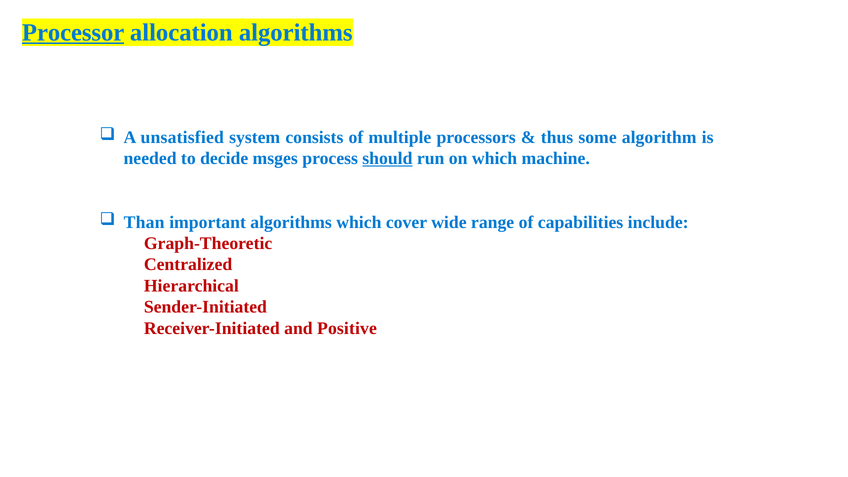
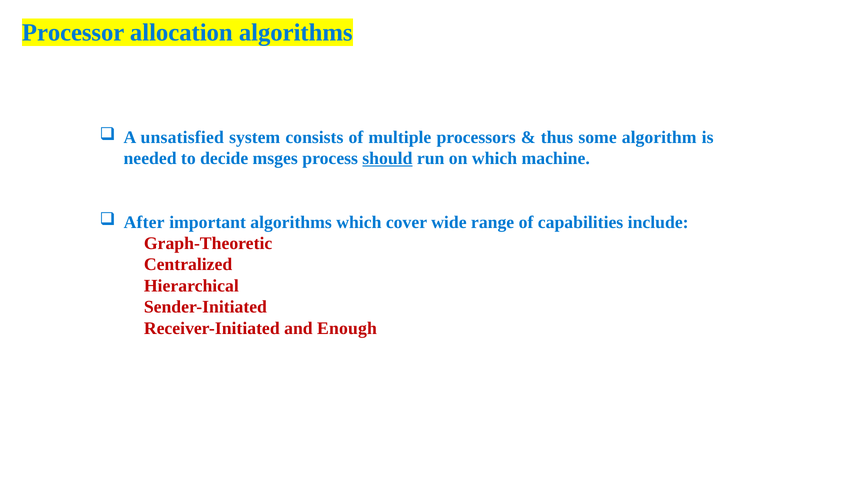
Processor underline: present -> none
Than: Than -> After
Positive: Positive -> Enough
